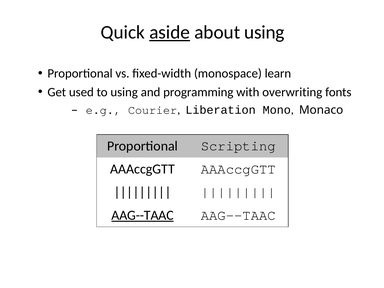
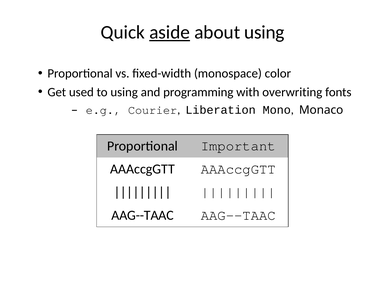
learn: learn -> color
Scripting: Scripting -> Important
AAG--TAAC at (143, 215) underline: present -> none
